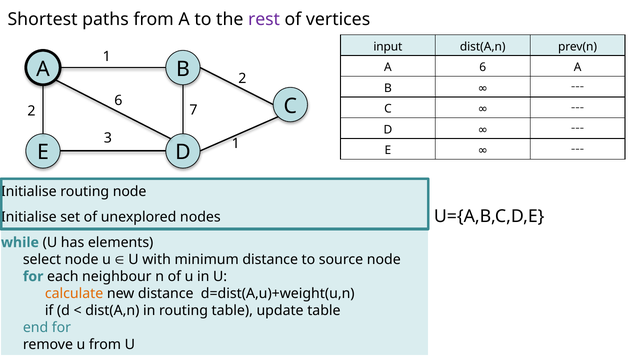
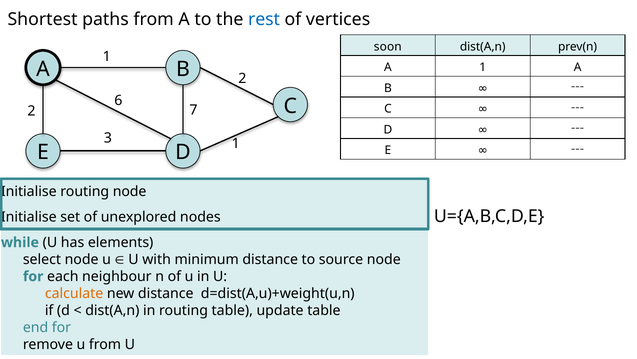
rest colour: purple -> blue
input: input -> soon
A 6: 6 -> 1
